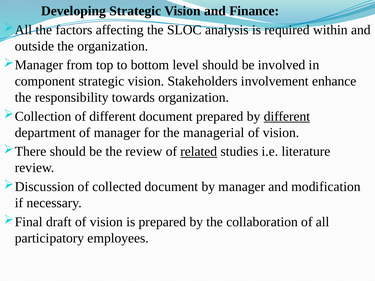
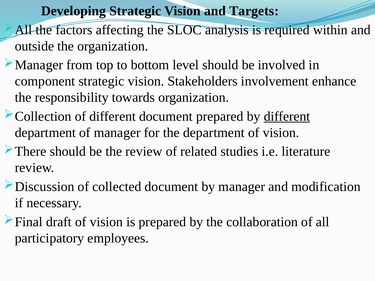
Finance: Finance -> Targets
the managerial: managerial -> department
related underline: present -> none
